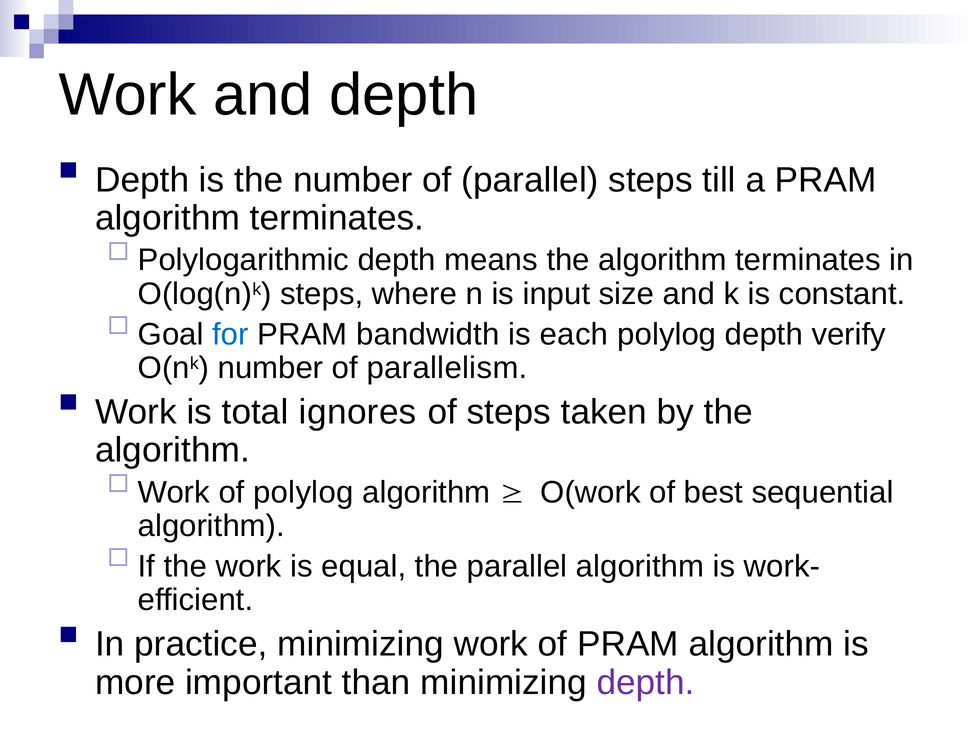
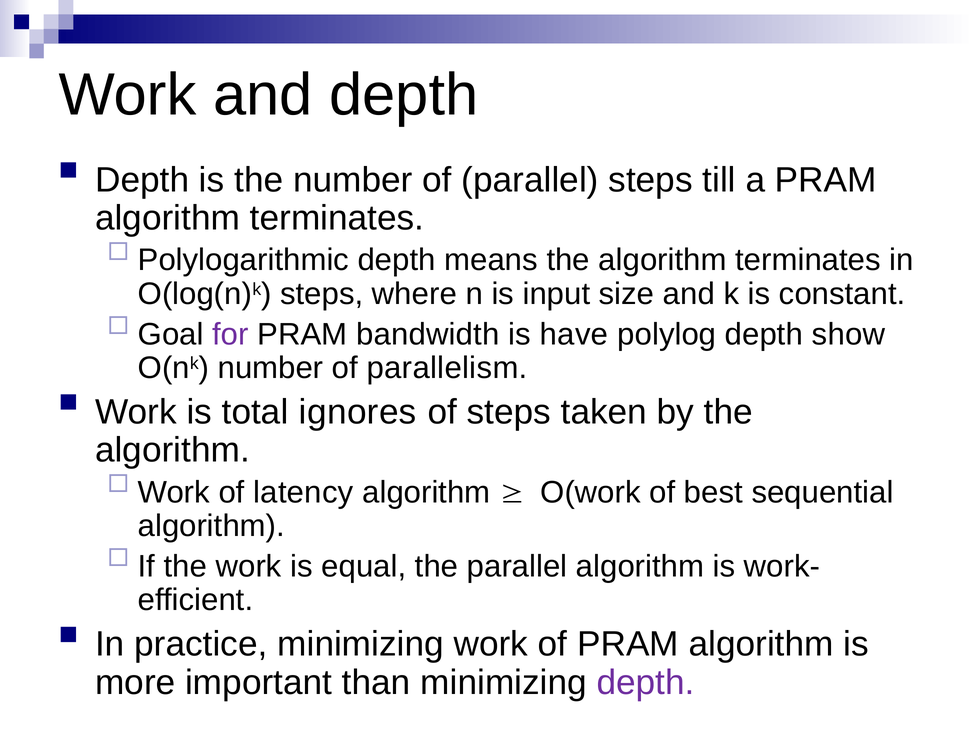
for colour: blue -> purple
each: each -> have
verify: verify -> show
of polylog: polylog -> latency
